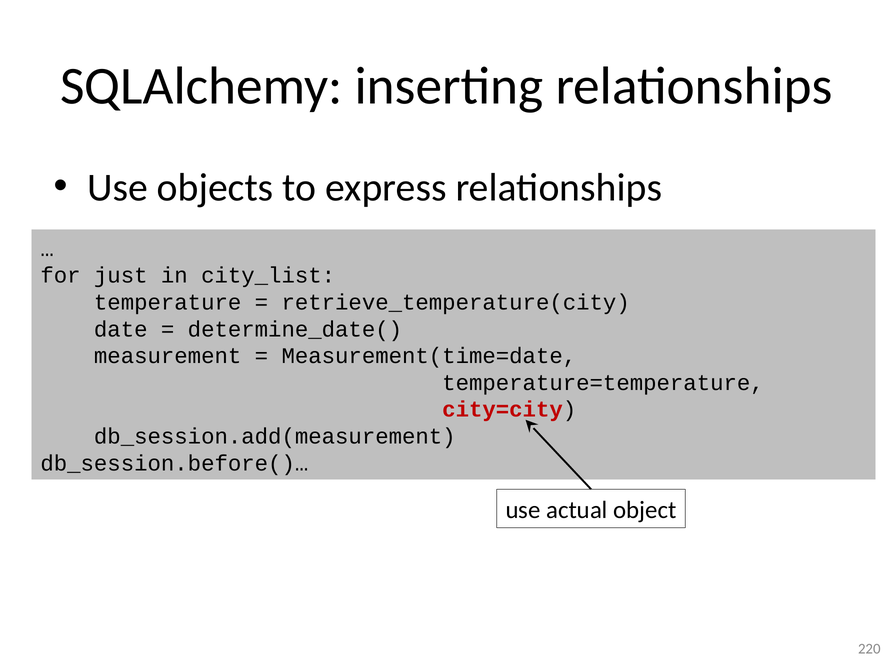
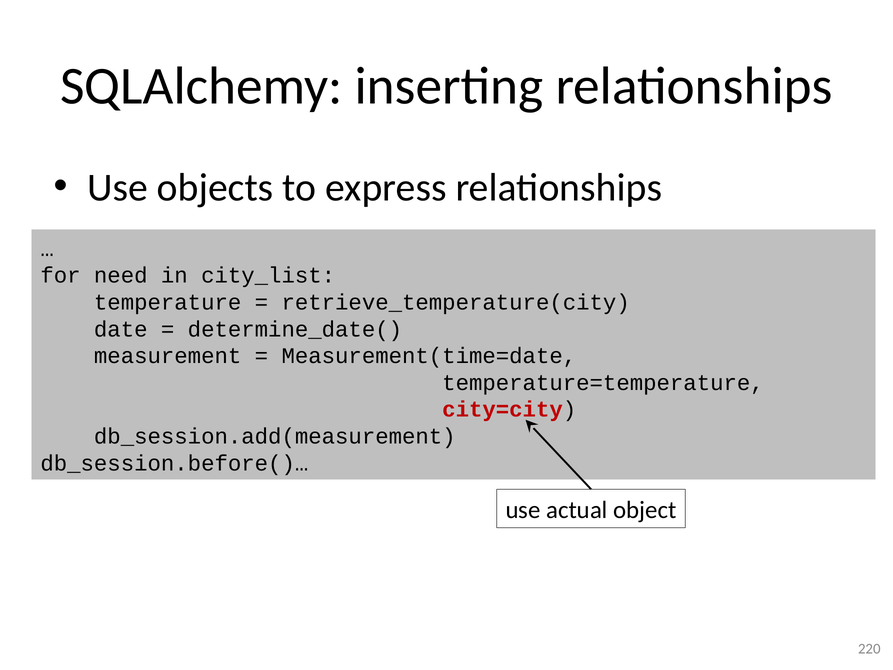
just: just -> need
